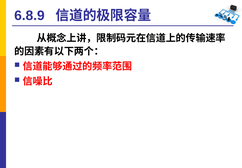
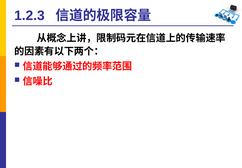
6.8.9: 6.8.9 -> 1.2.3
